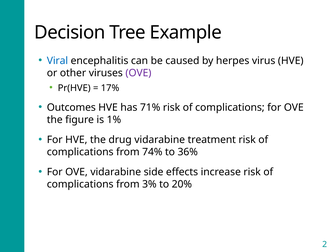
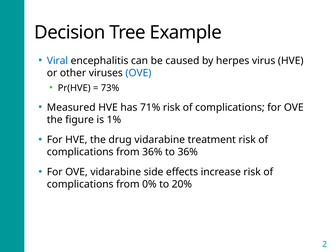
OVE at (138, 73) colour: purple -> blue
17%: 17% -> 73%
Outcomes: Outcomes -> Measured
from 74%: 74% -> 36%
3%: 3% -> 0%
